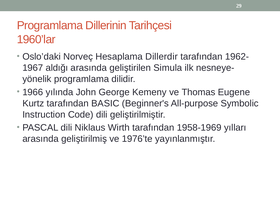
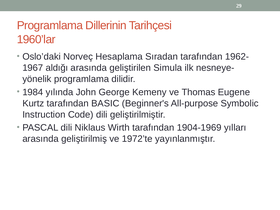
Dillerdir: Dillerdir -> Sıradan
1966: 1966 -> 1984
1958-1969: 1958-1969 -> 1904-1969
1976’te: 1976’te -> 1972’te
